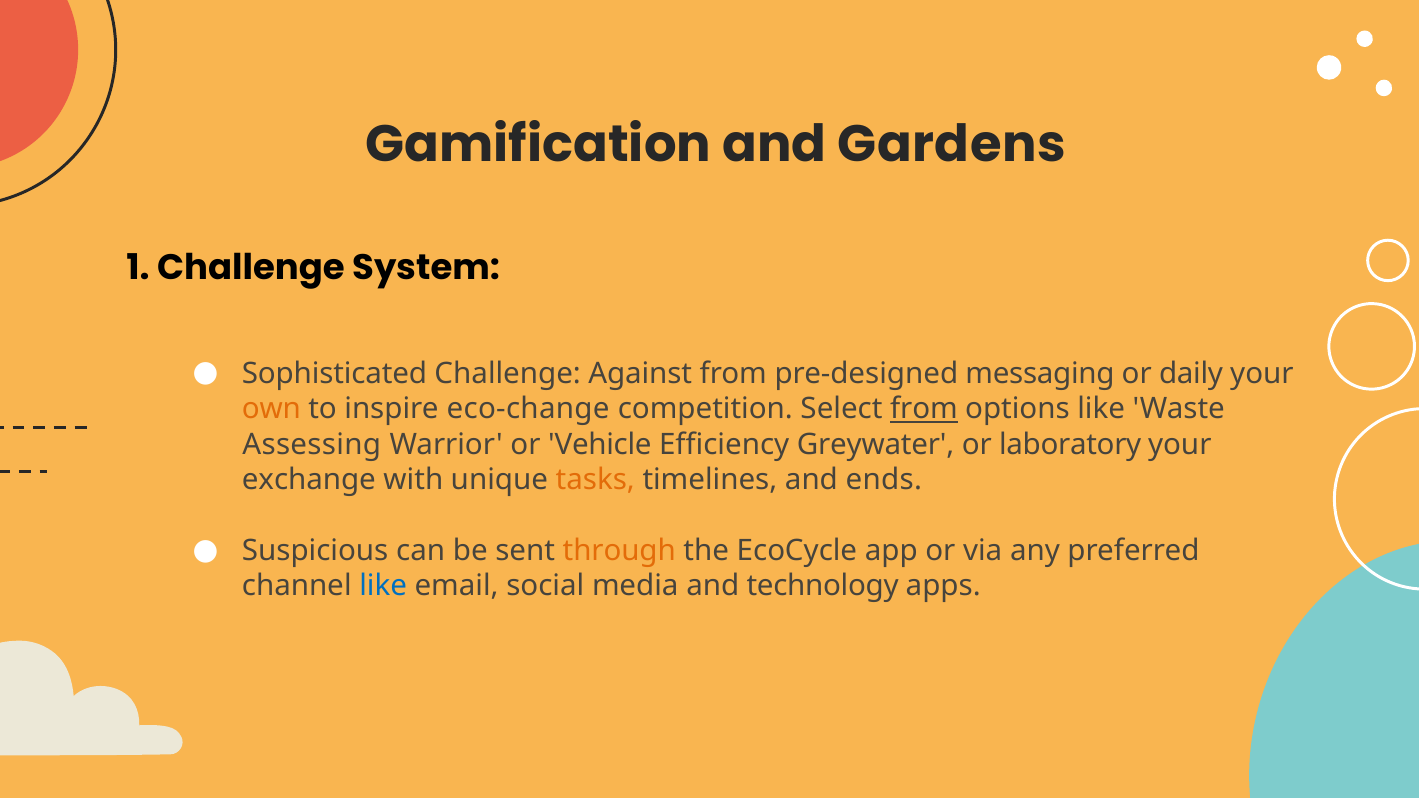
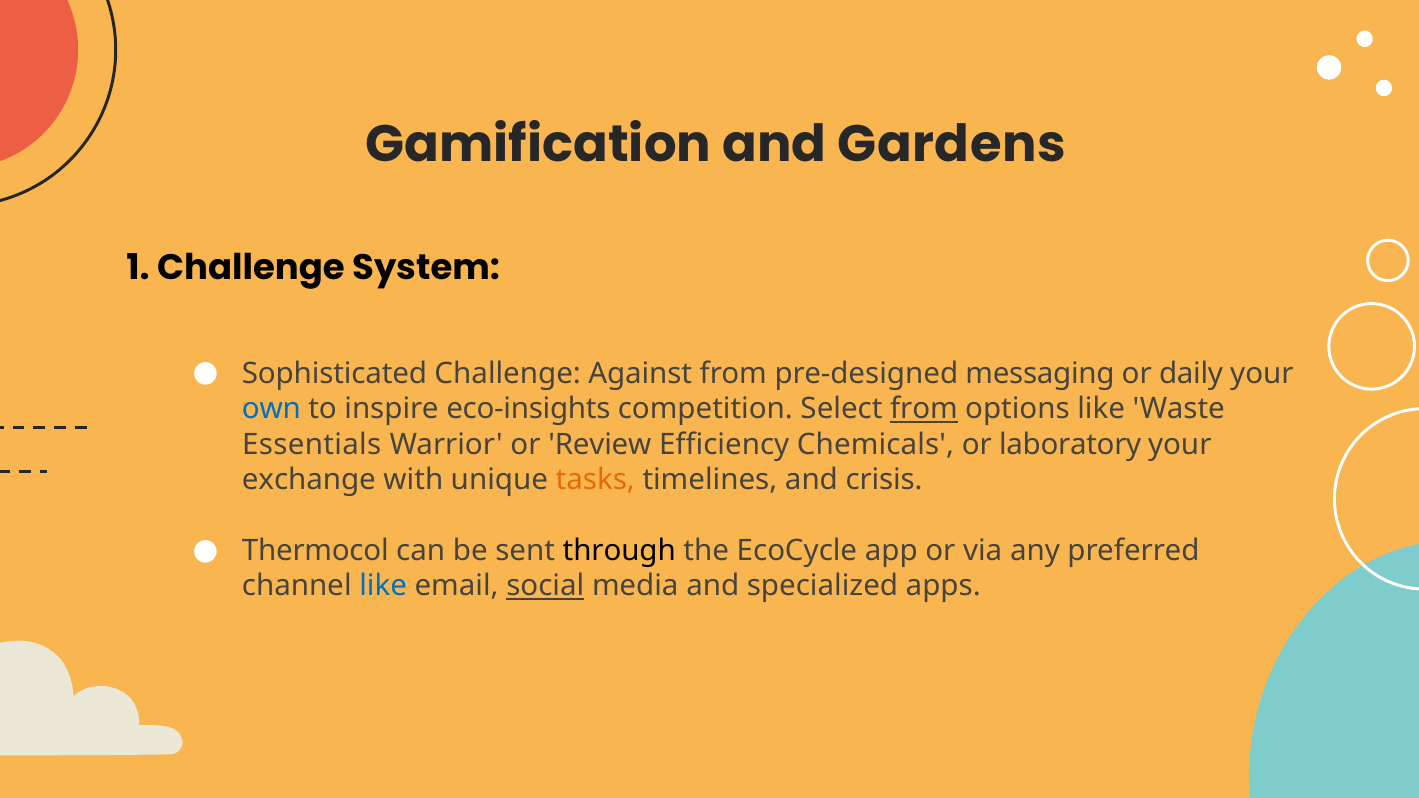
own colour: orange -> blue
eco-change: eco-change -> eco-insights
Assessing: Assessing -> Essentials
Vehicle: Vehicle -> Review
Greywater: Greywater -> Chemicals
ends: ends -> crisis
Suspicious: Suspicious -> Thermocol
through colour: orange -> black
social underline: none -> present
technology: technology -> specialized
